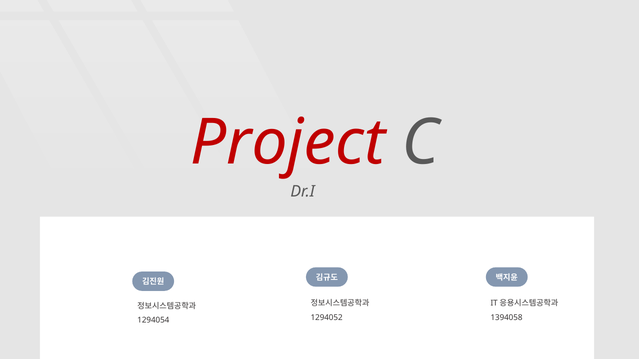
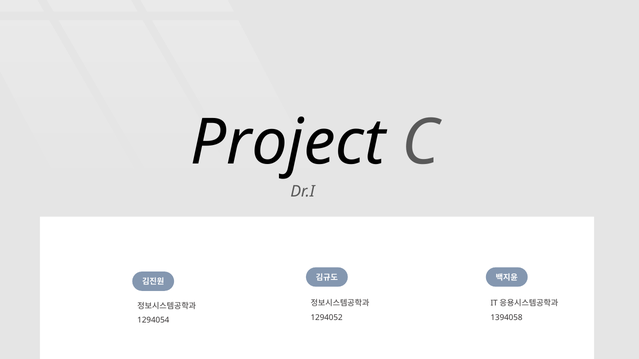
Project colour: red -> black
